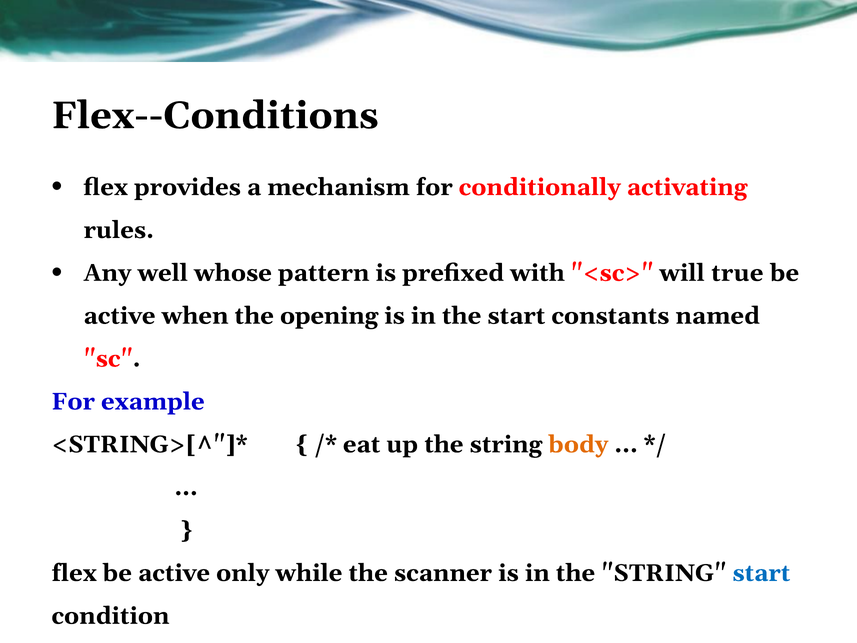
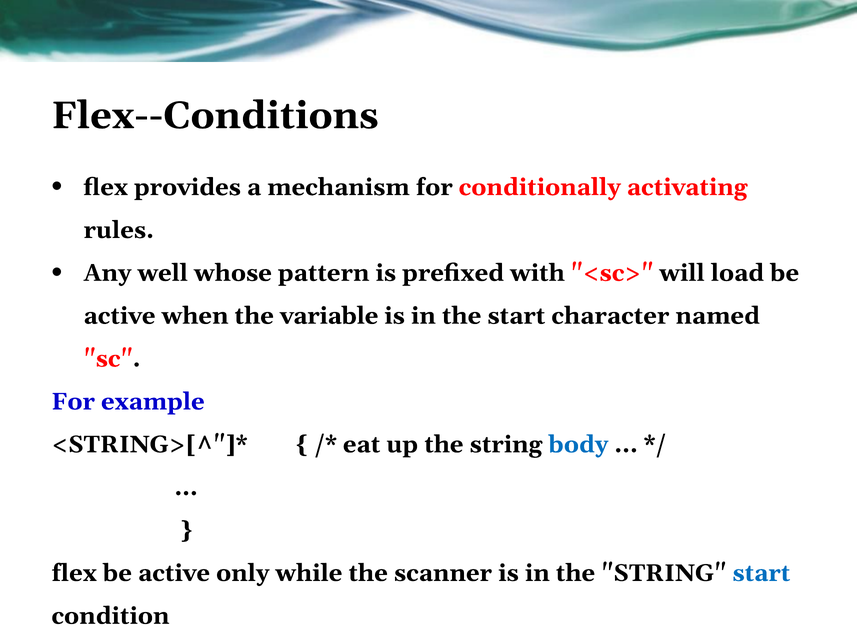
true: true -> load
opening: opening -> variable
constants: constants -> character
body colour: orange -> blue
